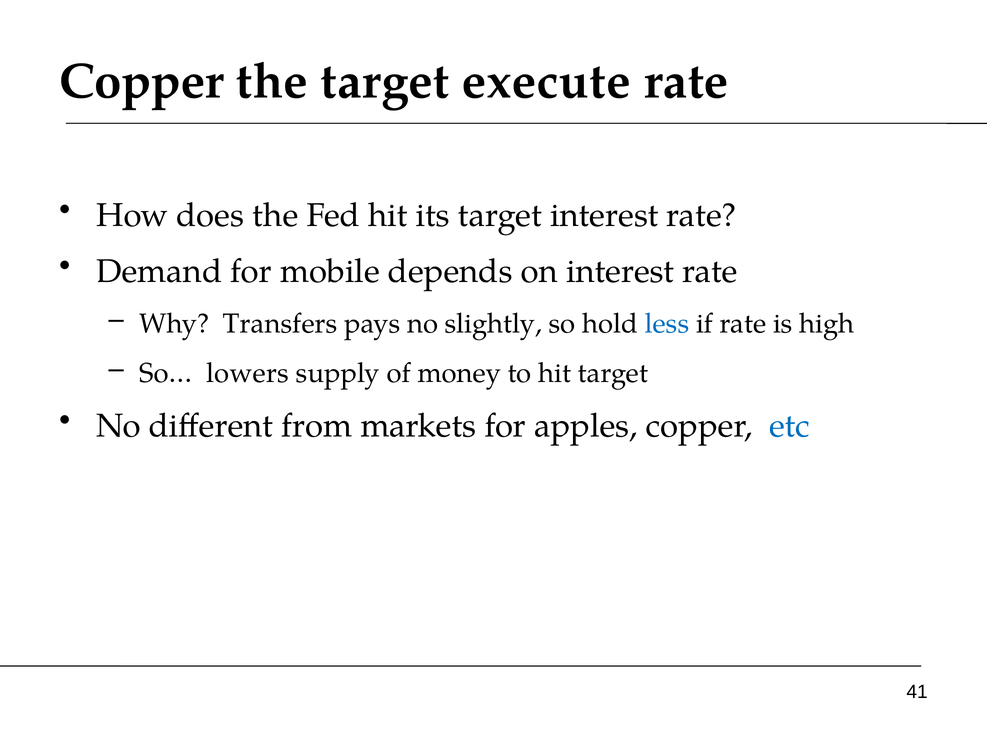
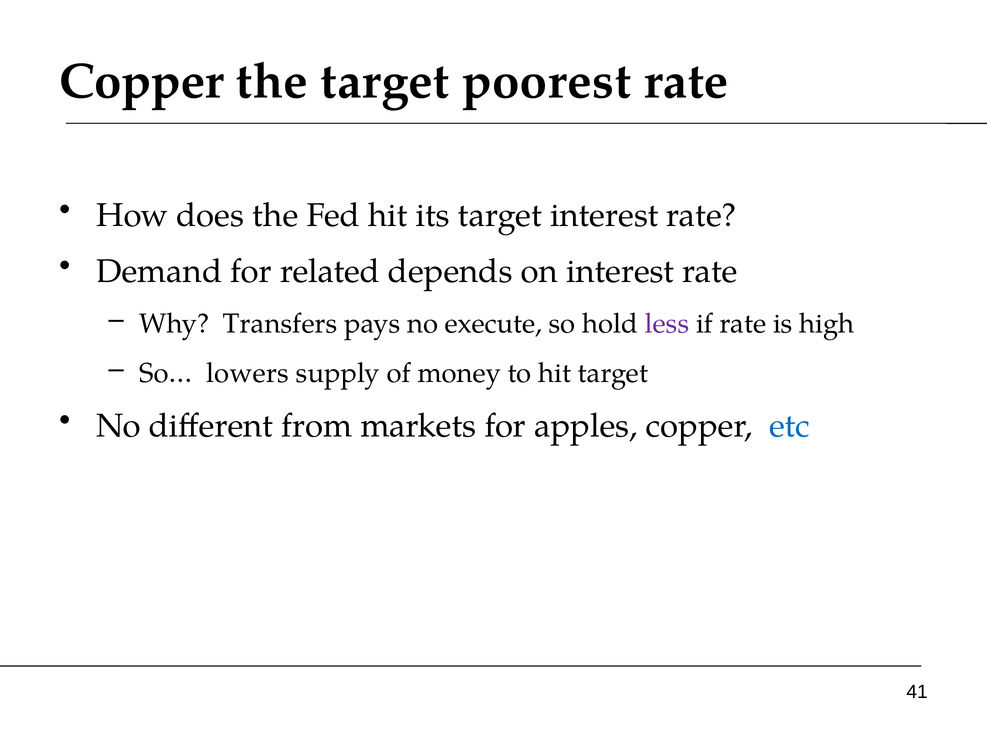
execute: execute -> poorest
mobile: mobile -> related
slightly: slightly -> execute
less colour: blue -> purple
